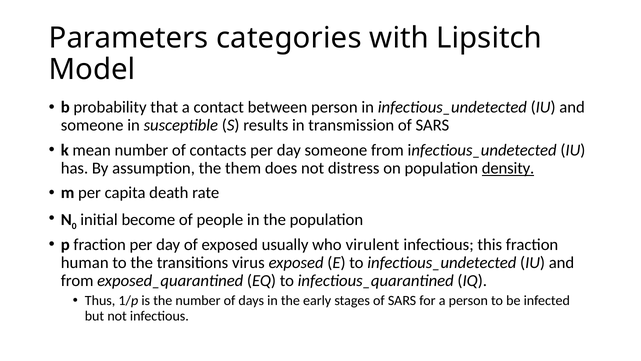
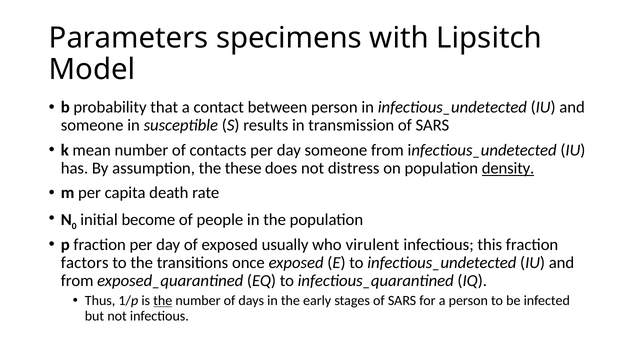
categories: categories -> specimens
them: them -> these
human: human -> factors
virus: virus -> once
the at (163, 300) underline: none -> present
